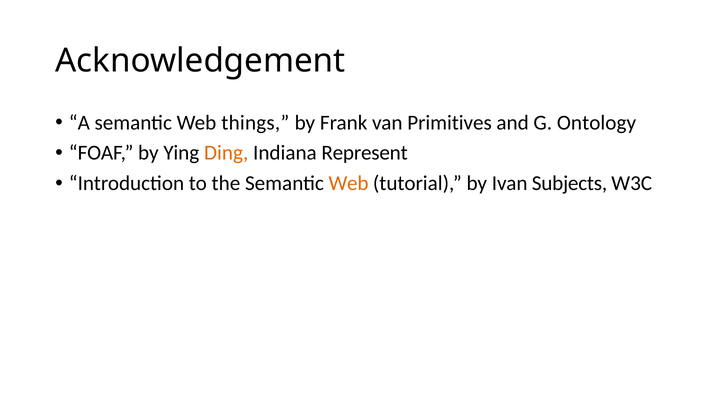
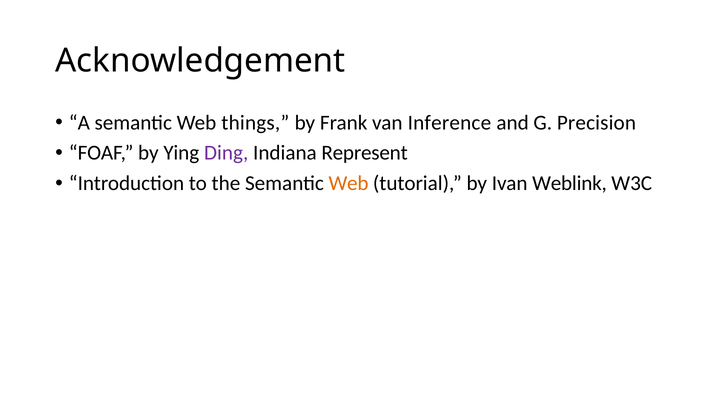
Primitives: Primitives -> Inference
Ontology: Ontology -> Precision
Ding colour: orange -> purple
Subjects: Subjects -> Weblink
